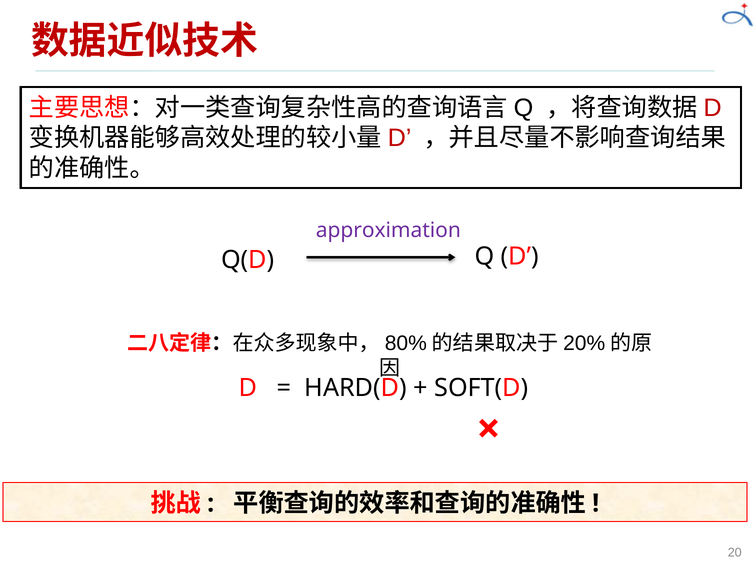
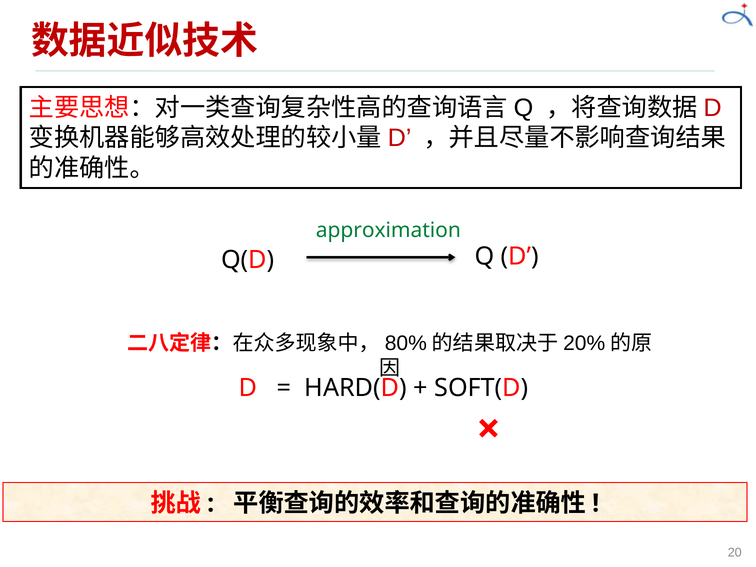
approximation colour: purple -> green
